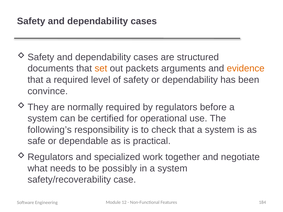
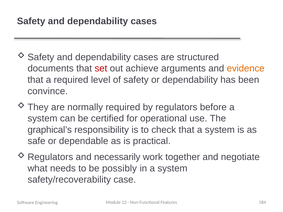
set colour: orange -> red
packets: packets -> achieve
following’s: following’s -> graphical’s
specialized: specialized -> necessarily
